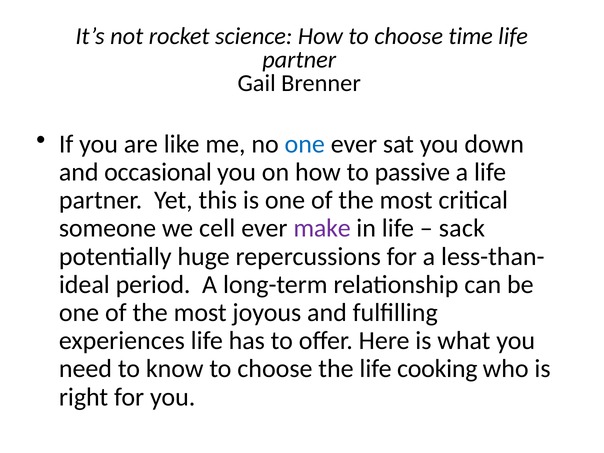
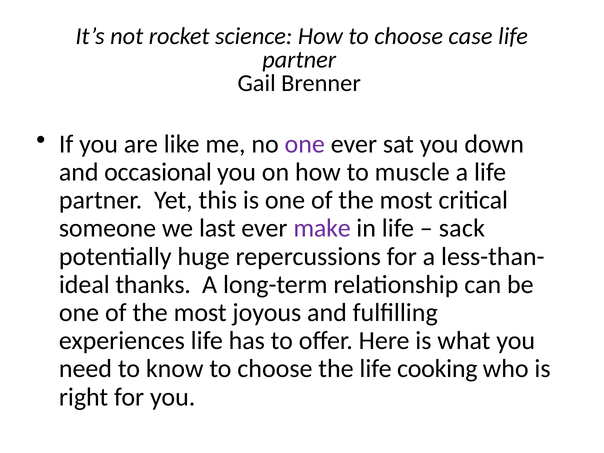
time: time -> case
one at (305, 144) colour: blue -> purple
passive: passive -> muscle
cell: cell -> last
period: period -> thanks
